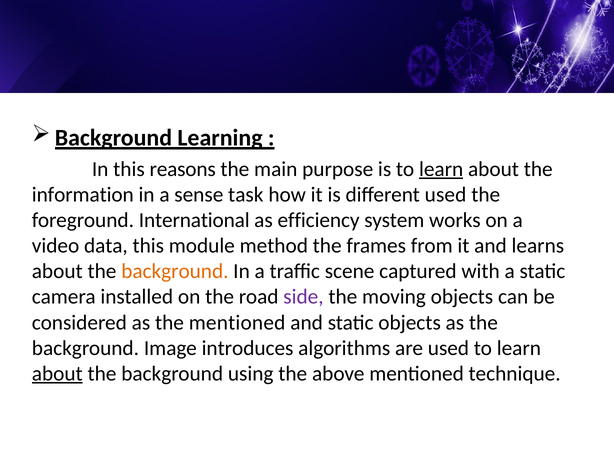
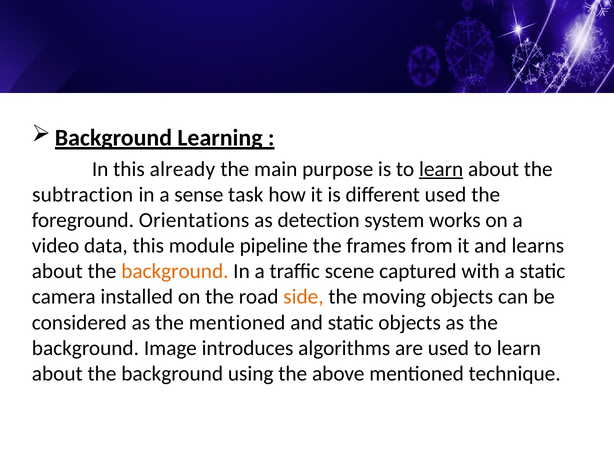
reasons: reasons -> already
information: information -> subtraction
International: International -> Orientations
efficiency: efficiency -> detection
method: method -> pipeline
side colour: purple -> orange
about at (57, 373) underline: present -> none
